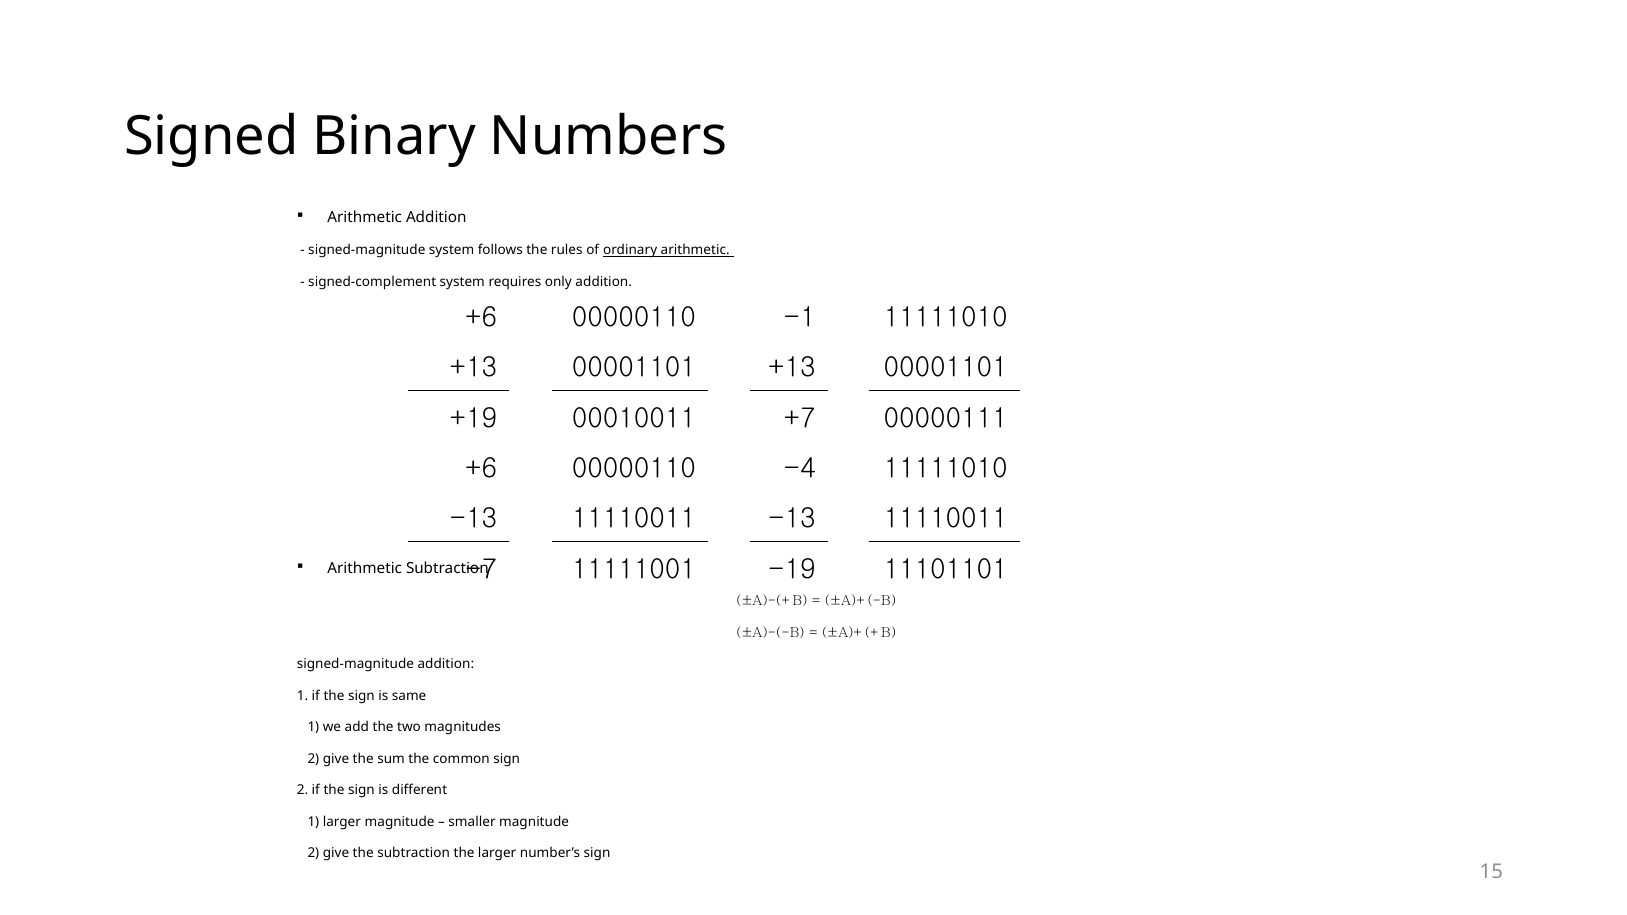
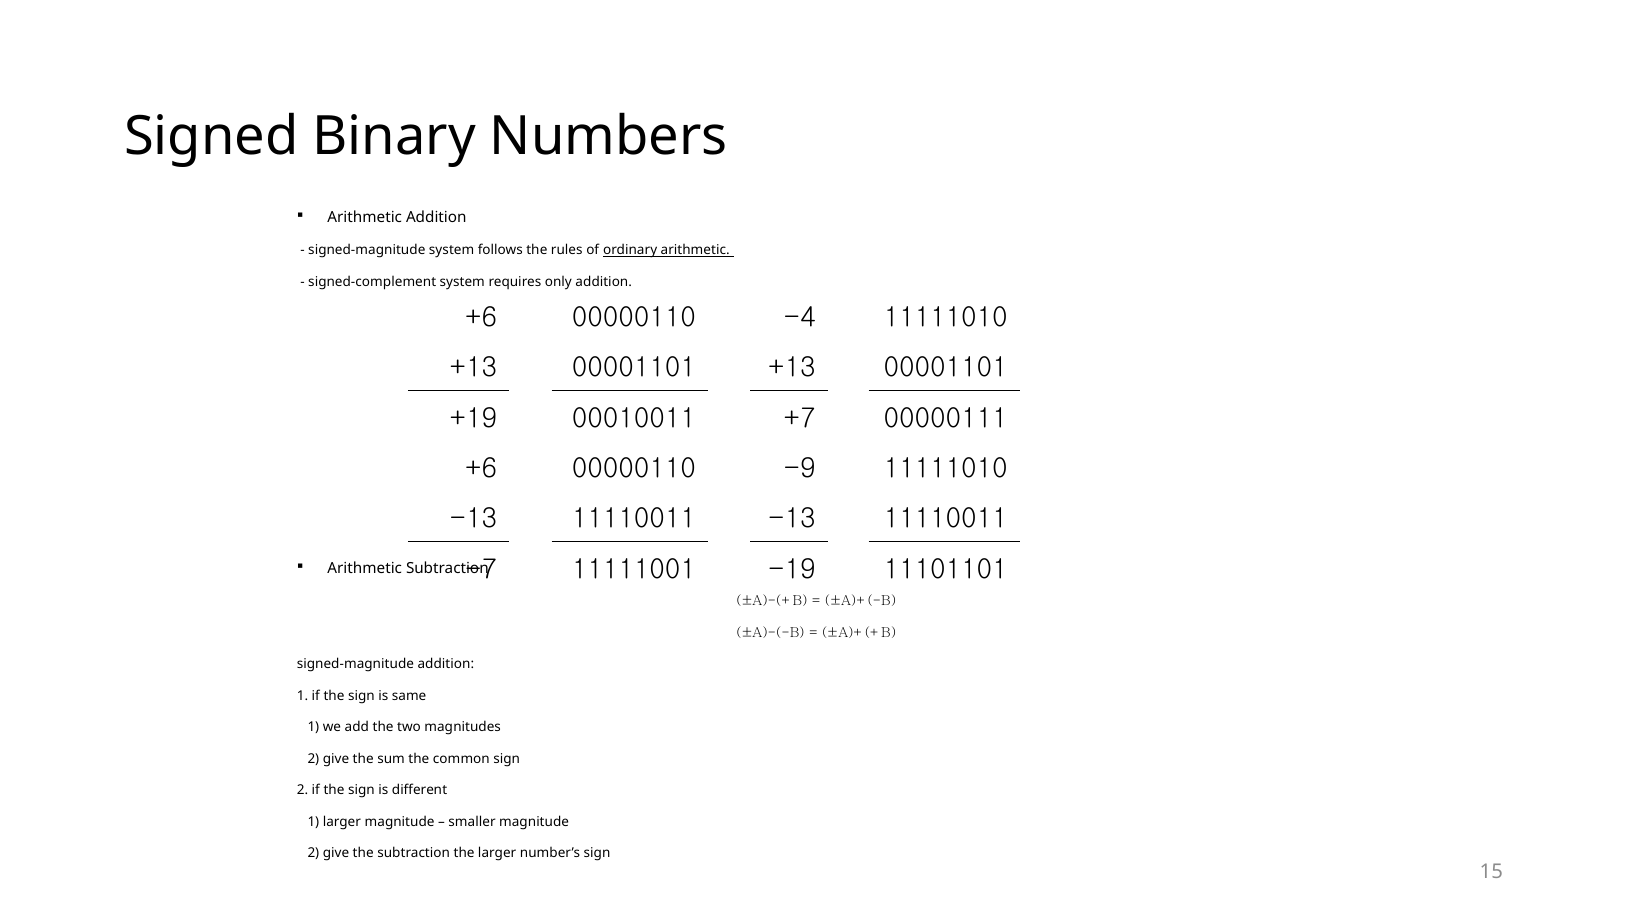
-1: -1 -> -4
-4: -4 -> -9
